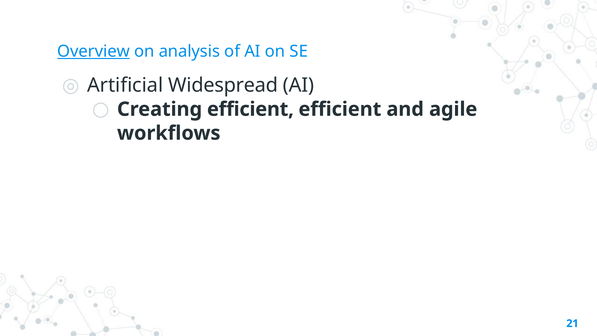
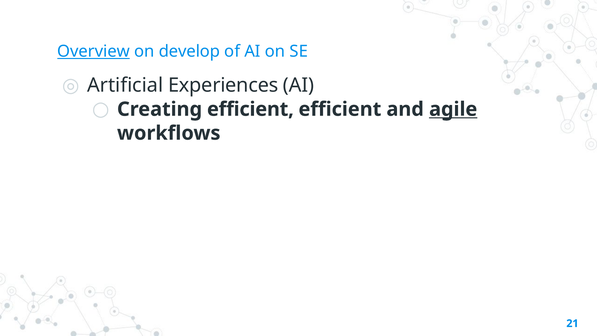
analysis: analysis -> develop
Widespread: Widespread -> Experiences
agile underline: none -> present
